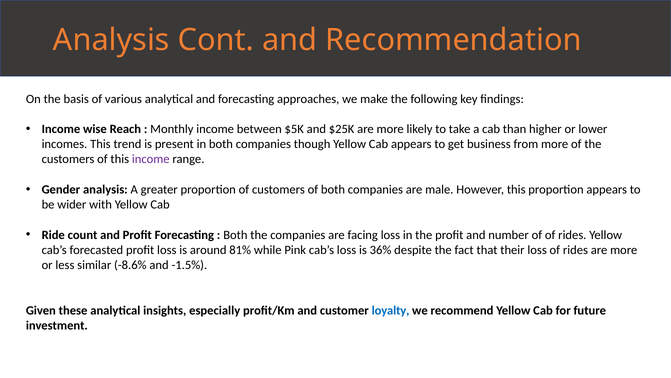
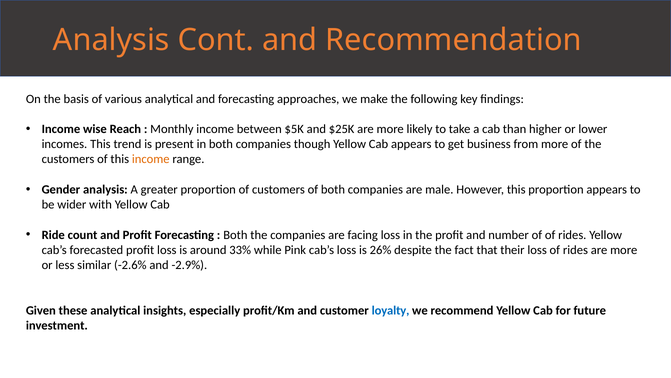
income at (151, 159) colour: purple -> orange
81%: 81% -> 33%
36%: 36% -> 26%
-8.6%: -8.6% -> -2.6%
-1.5%: -1.5% -> -2.9%
